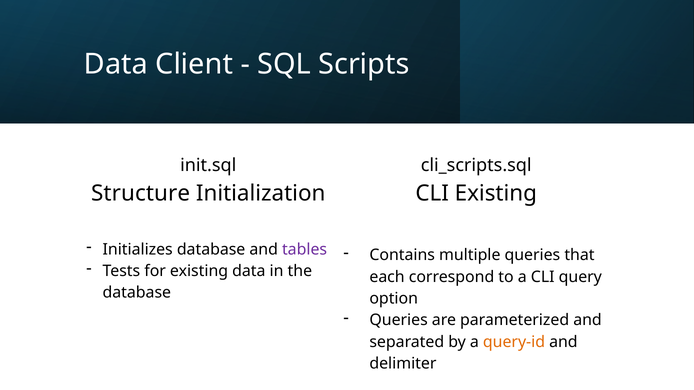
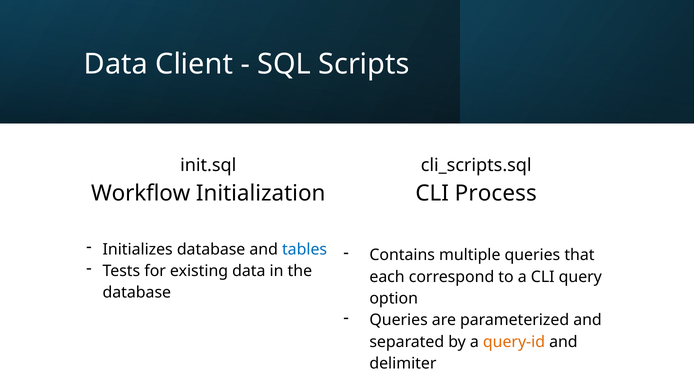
Structure: Structure -> Workflow
CLI Existing: Existing -> Process
tables colour: purple -> blue
